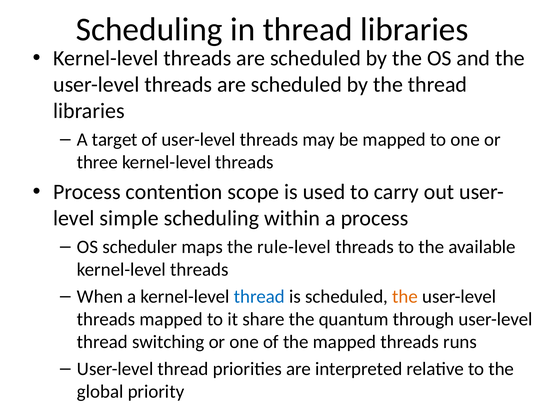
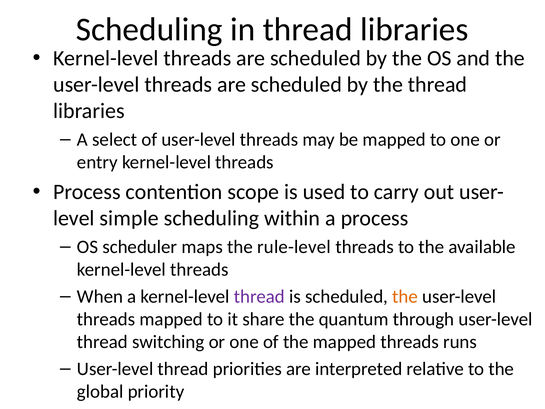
target: target -> select
three: three -> entry
thread at (259, 296) colour: blue -> purple
